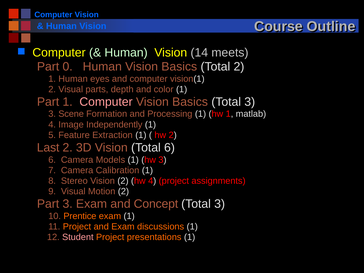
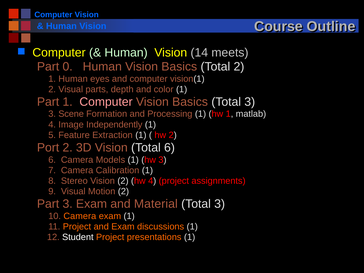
Last: Last -> Port
Concept: Concept -> Material
10 Prentice: Prentice -> Camera
Student colour: pink -> white
